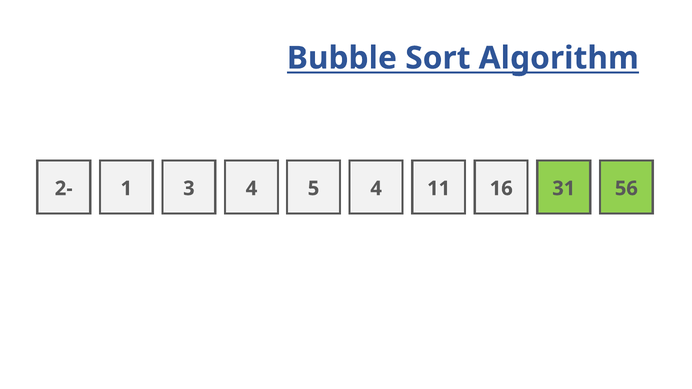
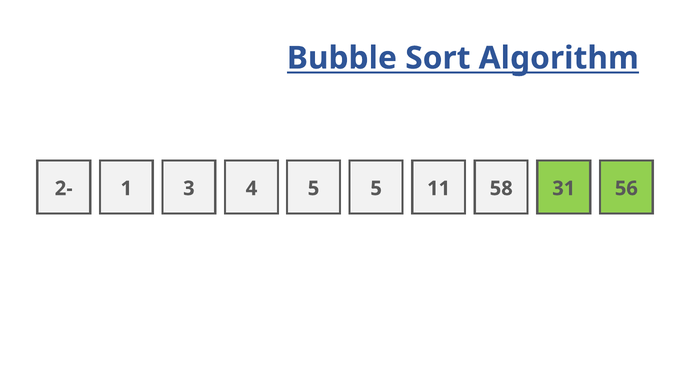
5 4: 4 -> 5
16: 16 -> 58
